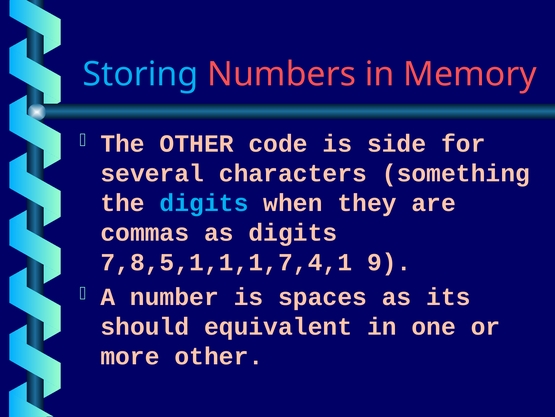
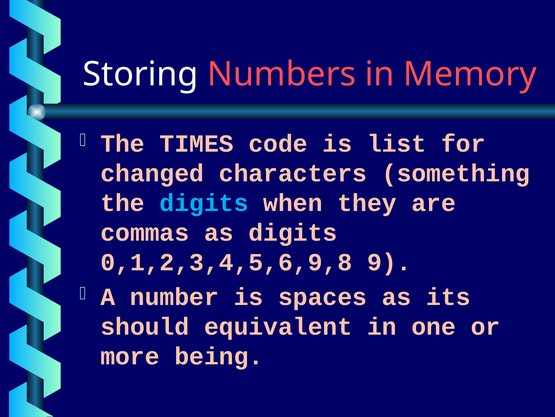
Storing colour: light blue -> white
The OTHER: OTHER -> TIMES
side: side -> list
several: several -> changed
7,8,5,1,1,1,7,4,1: 7,8,5,1,1,1,7,4,1 -> 0,1,2,3,4,5,6,9,8
more other: other -> being
